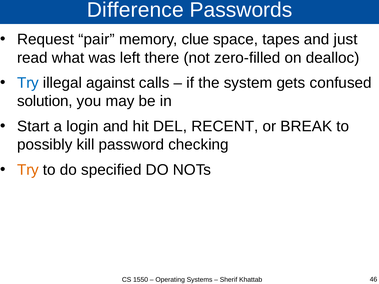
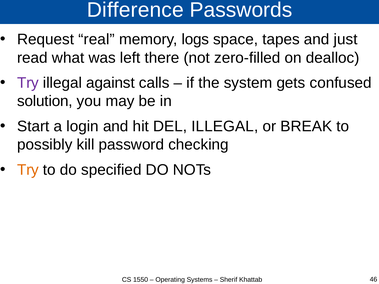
pair: pair -> real
clue: clue -> logs
Try at (28, 83) colour: blue -> purple
DEL RECENT: RECENT -> ILLEGAL
